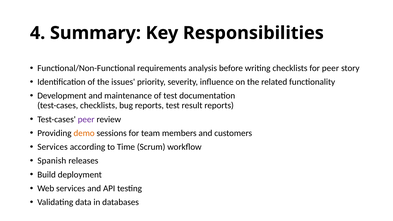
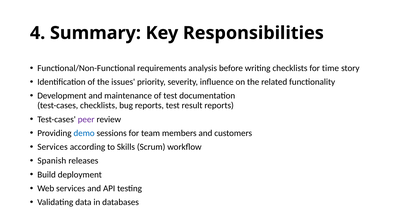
for peer: peer -> time
demo colour: orange -> blue
Time: Time -> Skills
